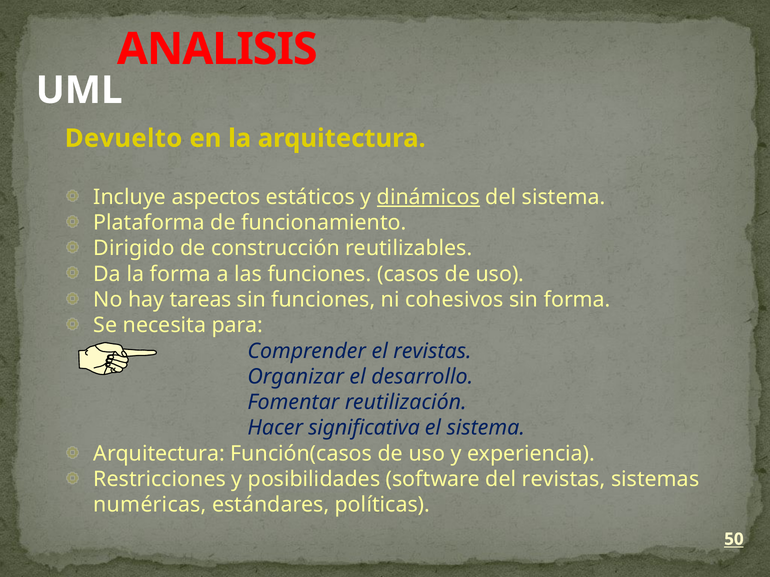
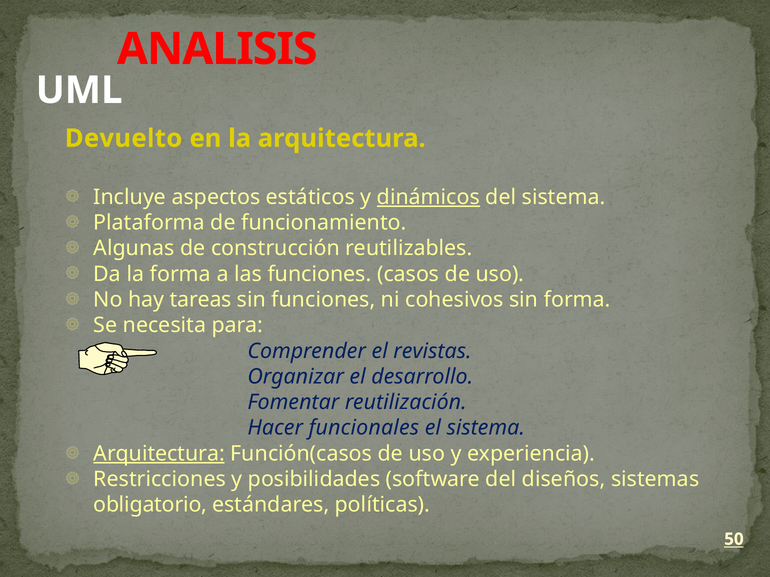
Dirigido: Dirigido -> Algunas
significativa: significativa -> funcionales
Arquitectura at (159, 454) underline: none -> present
del revistas: revistas -> diseños
numéricas: numéricas -> obligatorio
